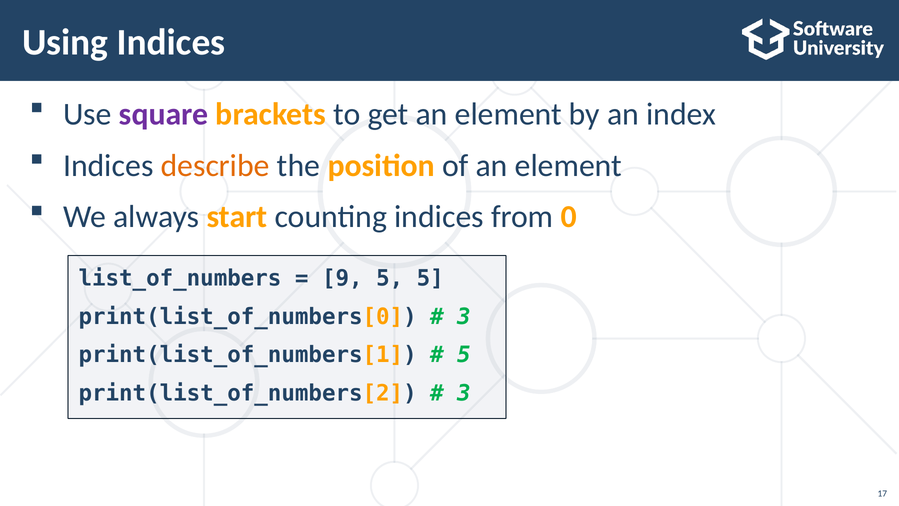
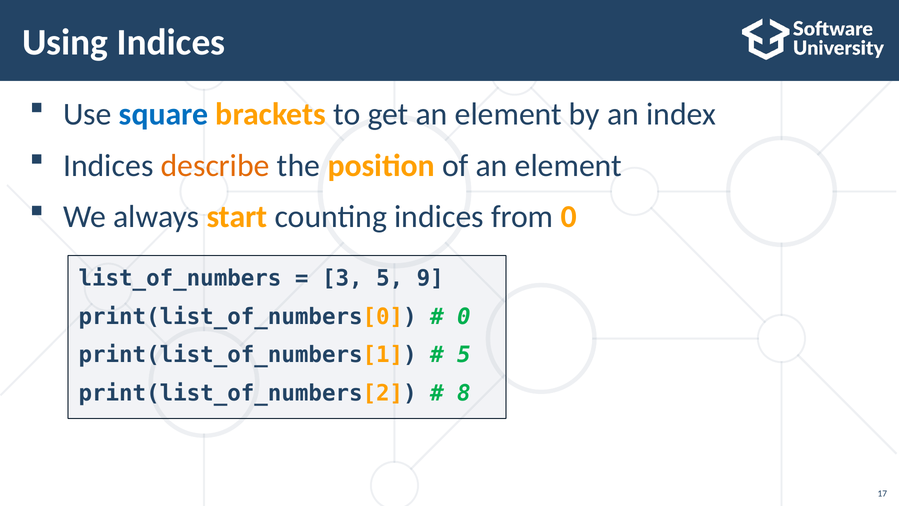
square colour: purple -> blue
9: 9 -> 3
5 5: 5 -> 9
3 at (464, 317): 3 -> 0
3 at (464, 393): 3 -> 8
